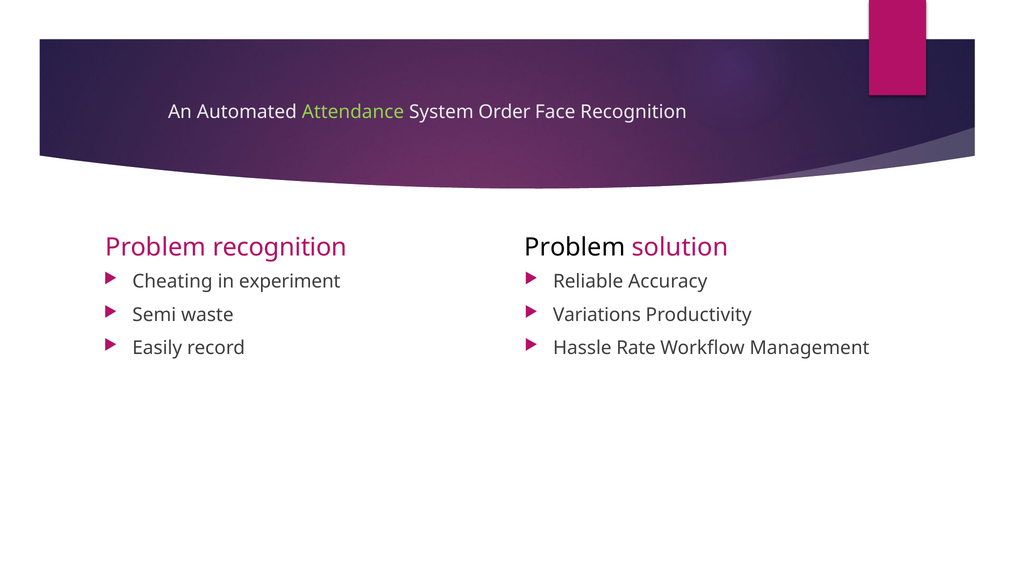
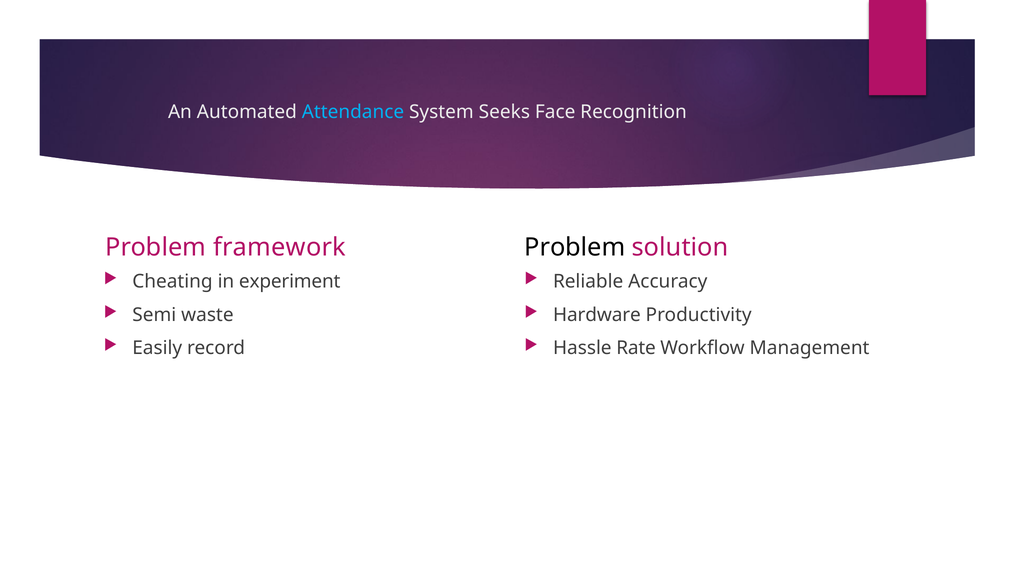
Attendance colour: light green -> light blue
Order: Order -> Seeks
Problem recognition: recognition -> framework
Variations: Variations -> Hardware
